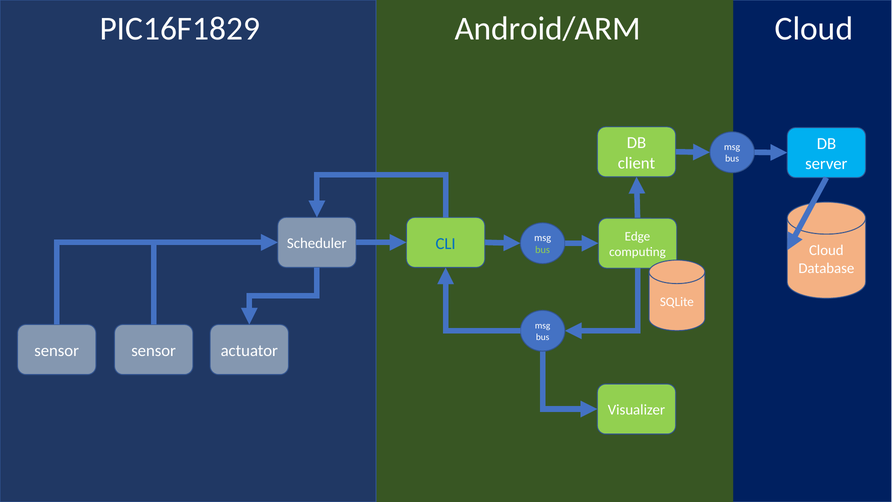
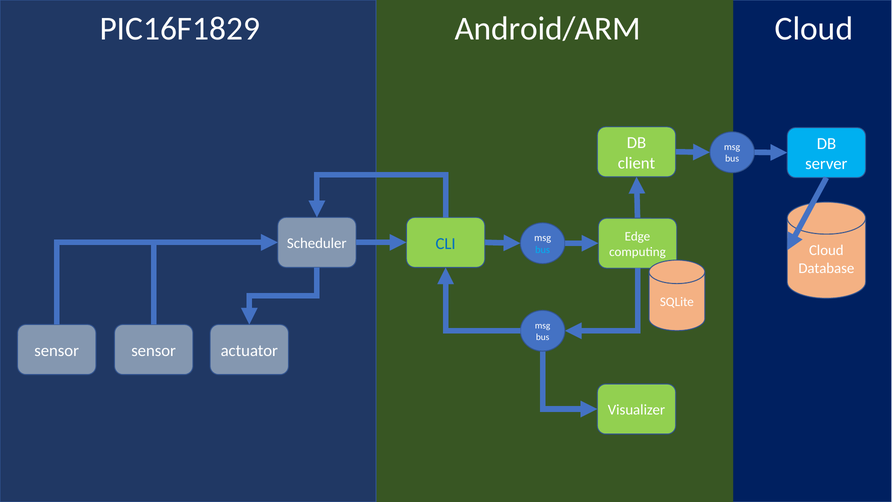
bus at (543, 250) colour: light green -> light blue
